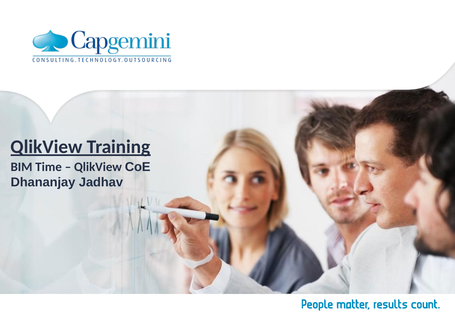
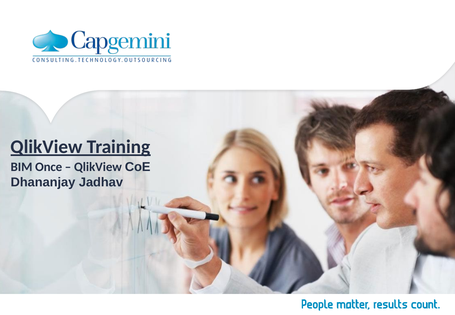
Time: Time -> Once
